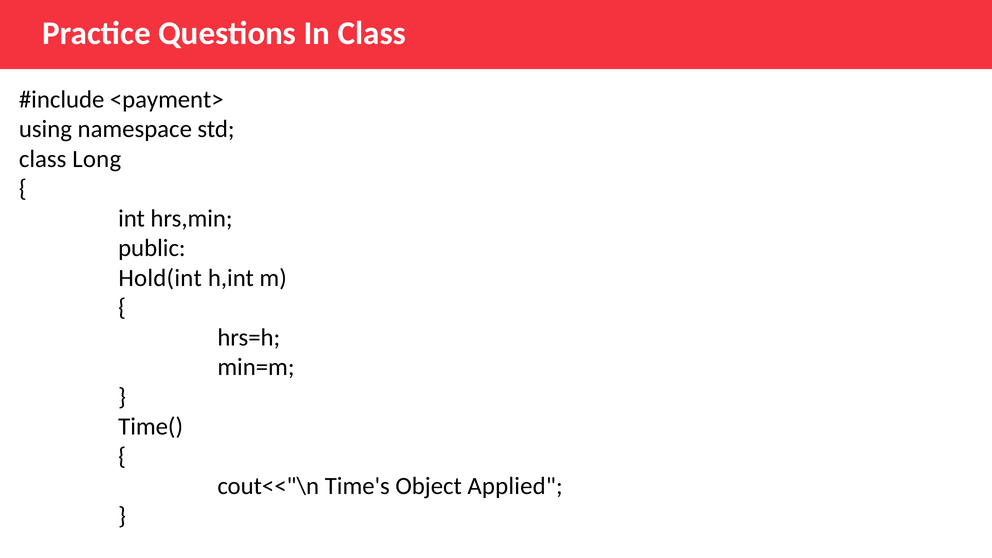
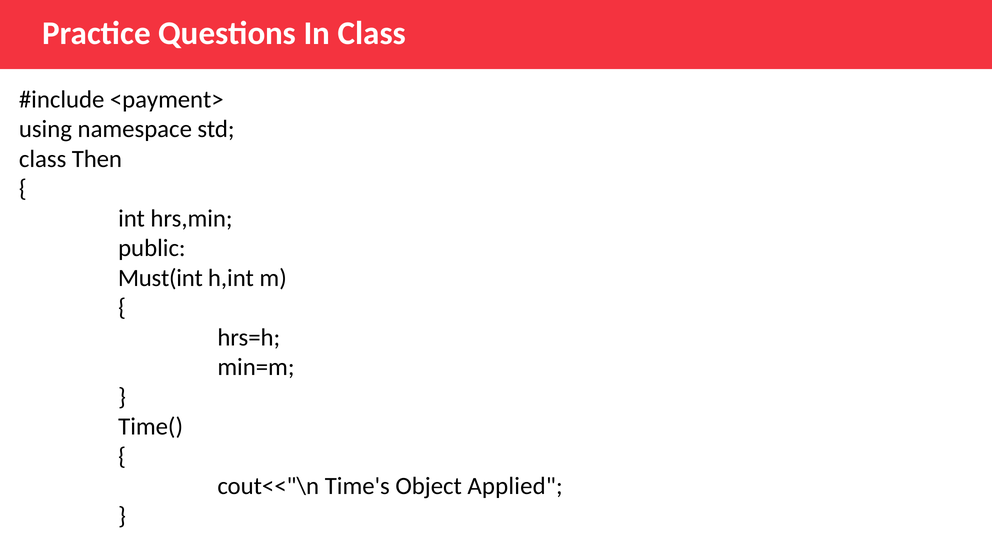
Long: Long -> Then
Hold(int: Hold(int -> Must(int
